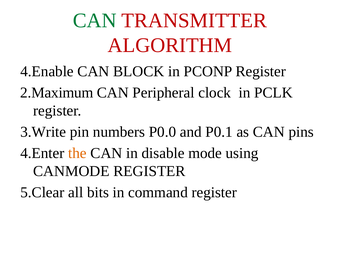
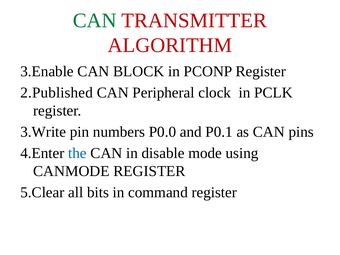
4.Enable: 4.Enable -> 3.Enable
2.Maximum: 2.Maximum -> 2.Published
the colour: orange -> blue
